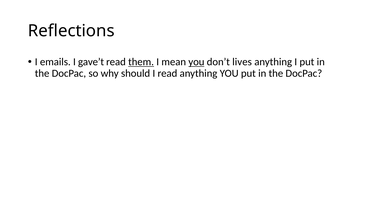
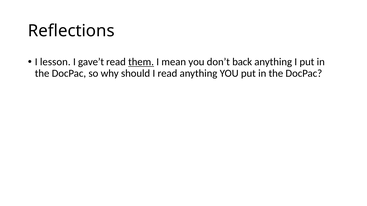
emails: emails -> lesson
you at (196, 62) underline: present -> none
lives: lives -> back
